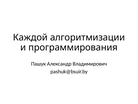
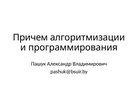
Каждой: Каждой -> Причем
